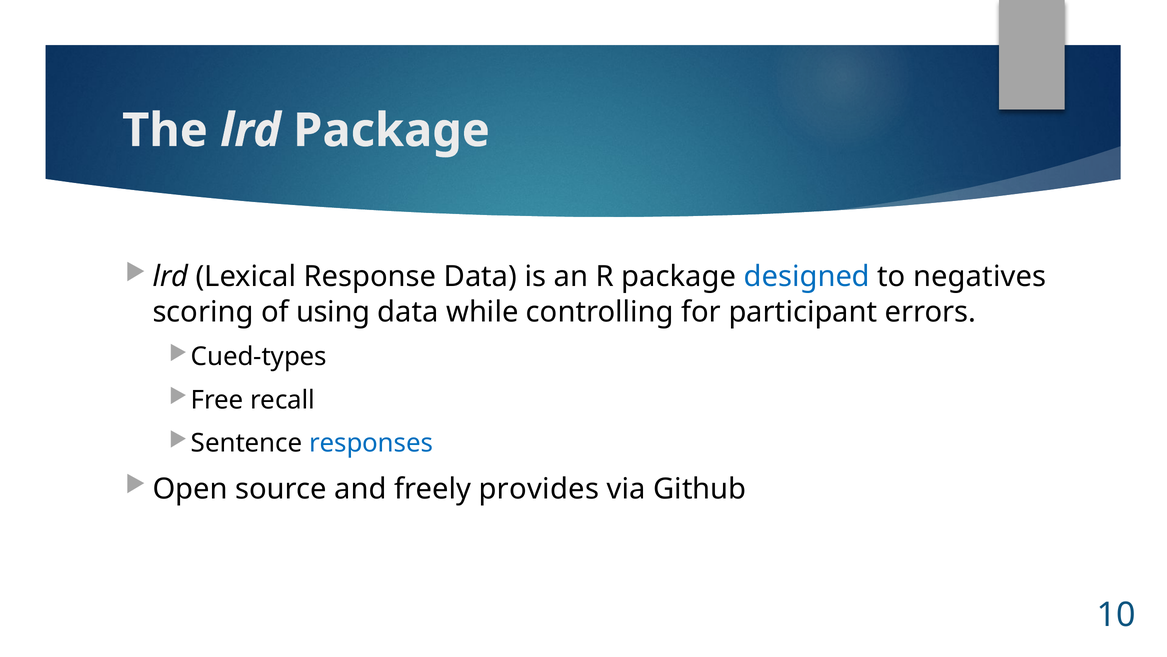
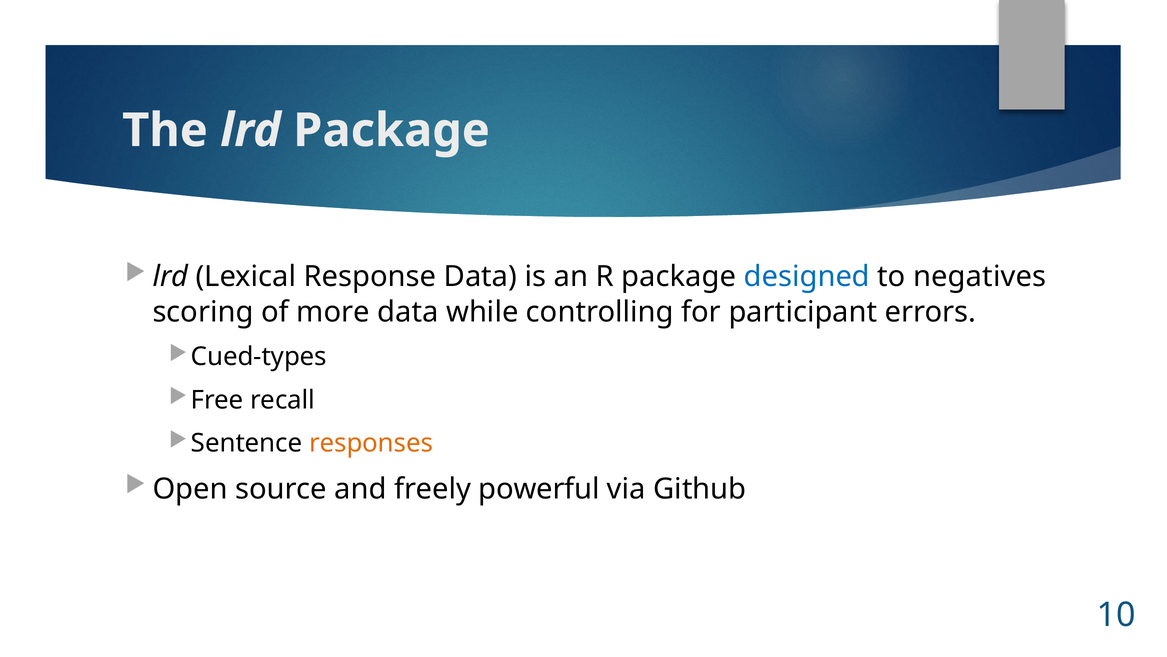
using: using -> more
responses colour: blue -> orange
provides: provides -> powerful
